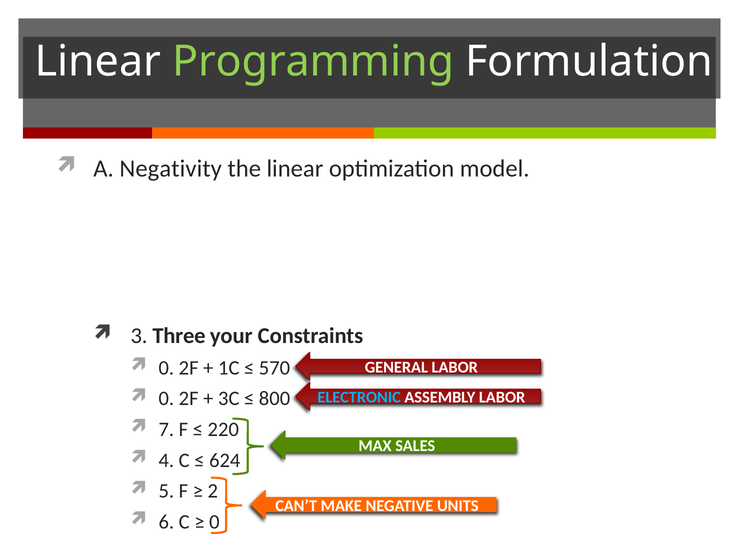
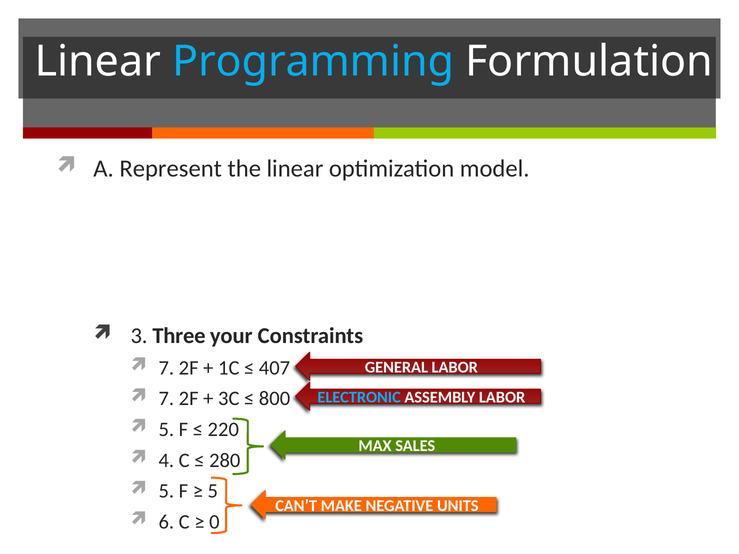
Programming colour: light green -> light blue
Negativity: Negativity -> Represent
0 at (166, 368): 0 -> 7
570: 570 -> 407
0 at (166, 399): 0 -> 7
7 at (166, 430): 7 -> 5
624: 624 -> 280
2 at (213, 491): 2 -> 5
